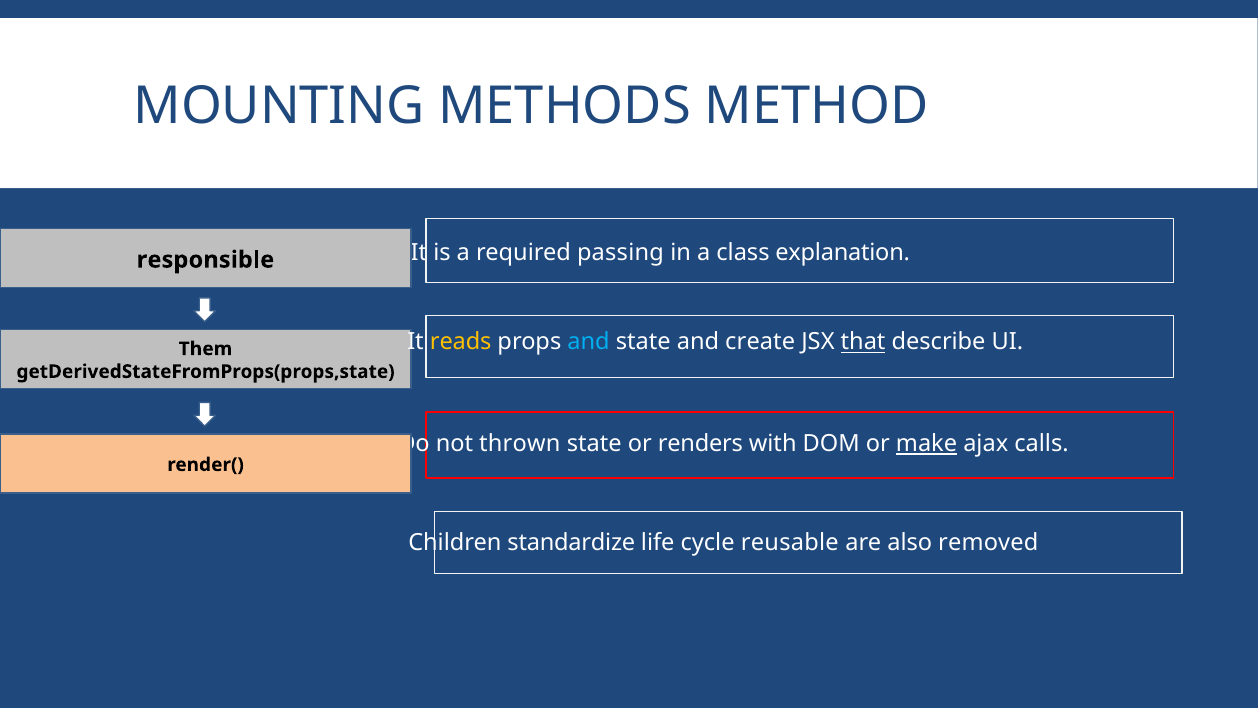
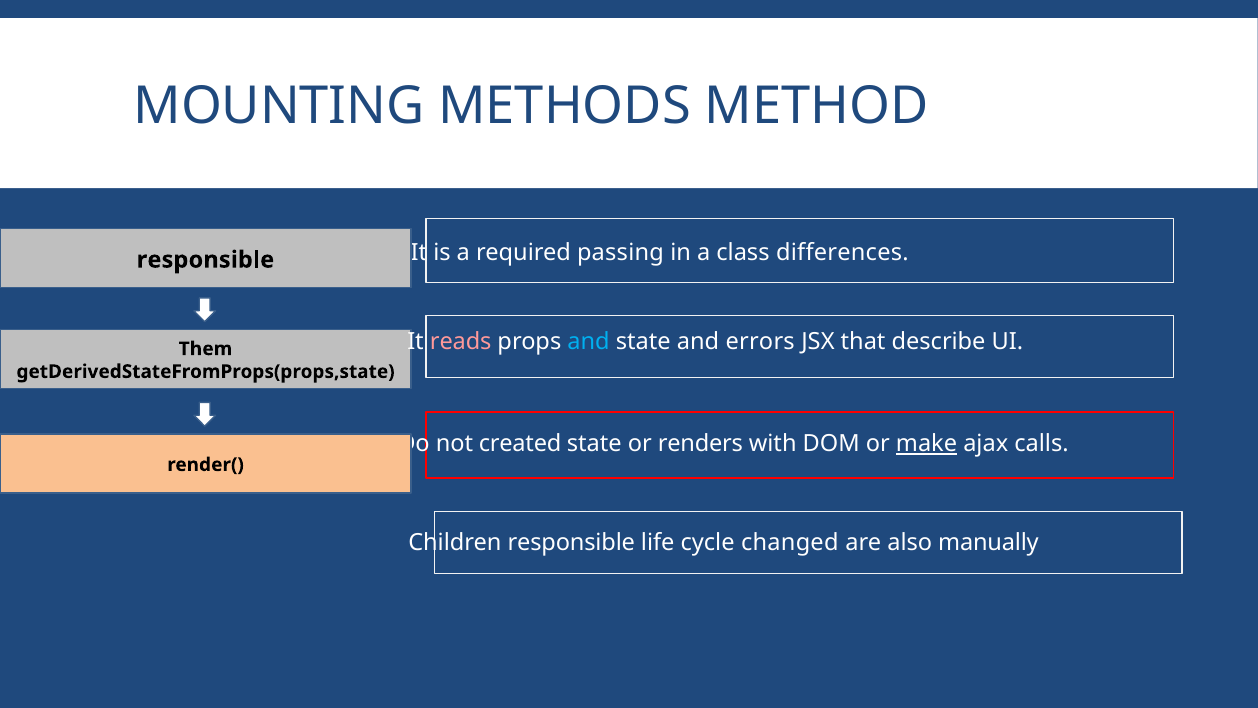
explanation: explanation -> differences
reads colour: yellow -> pink
create: create -> errors
that underline: present -> none
thrown: thrown -> created
Children standardize: standardize -> responsible
reusable: reusable -> changed
removed: removed -> manually
